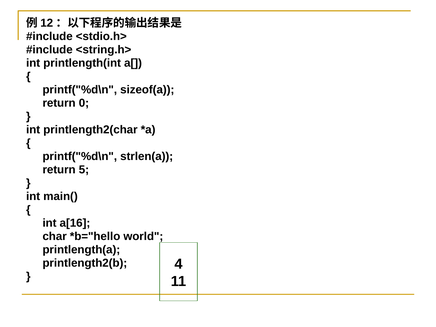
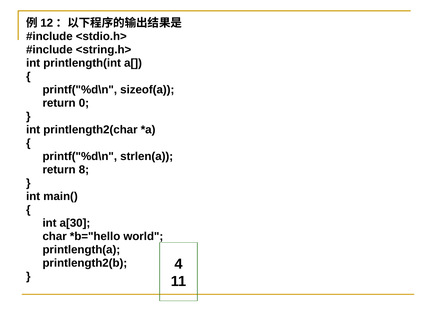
5: 5 -> 8
a[16: a[16 -> a[30
